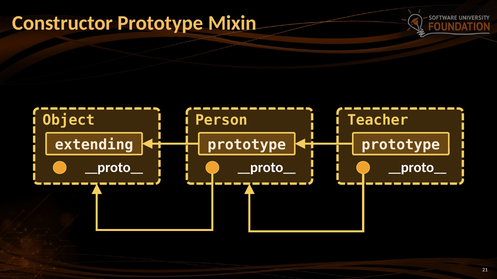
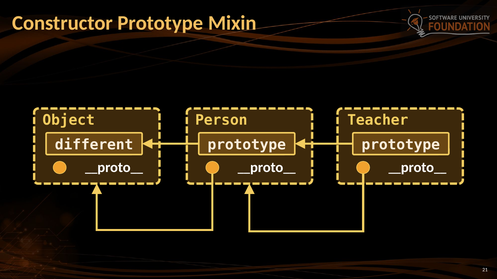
extending: extending -> different
